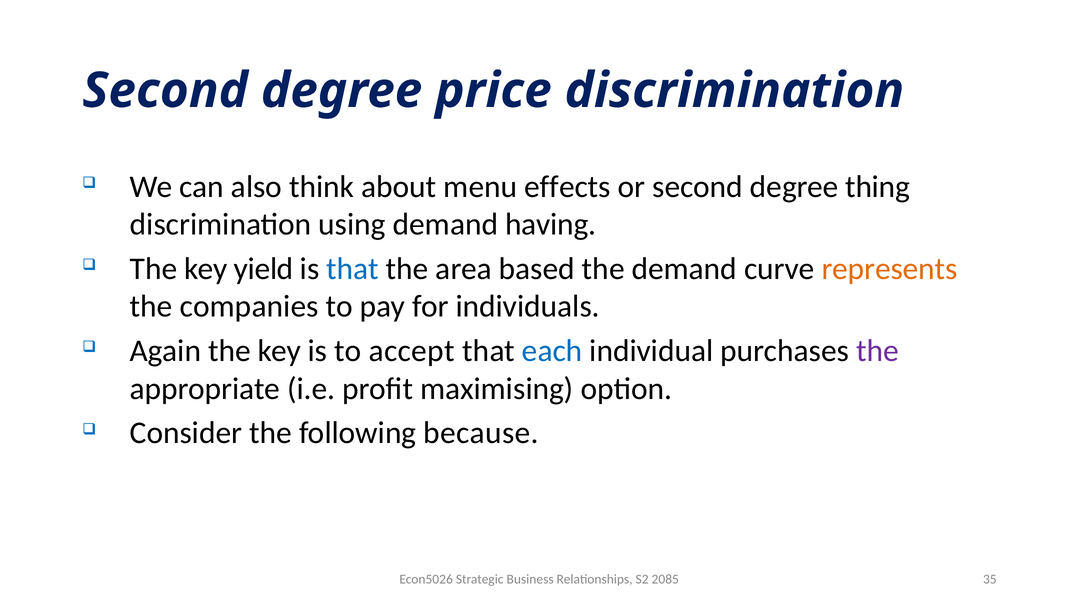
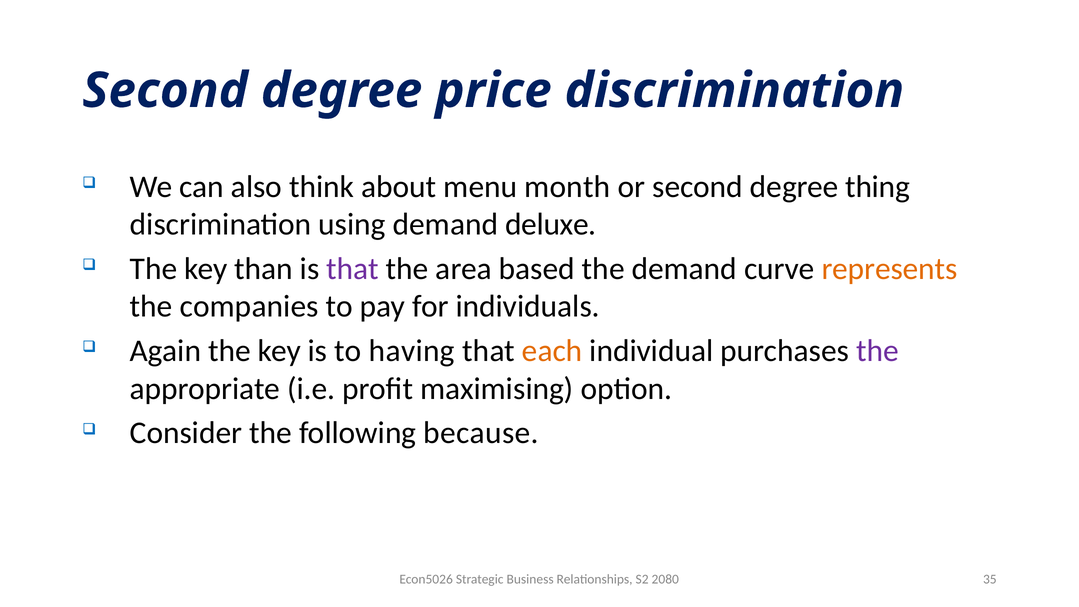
effects: effects -> month
having: having -> deluxe
yield: yield -> than
that at (353, 269) colour: blue -> purple
accept: accept -> having
each colour: blue -> orange
2085: 2085 -> 2080
